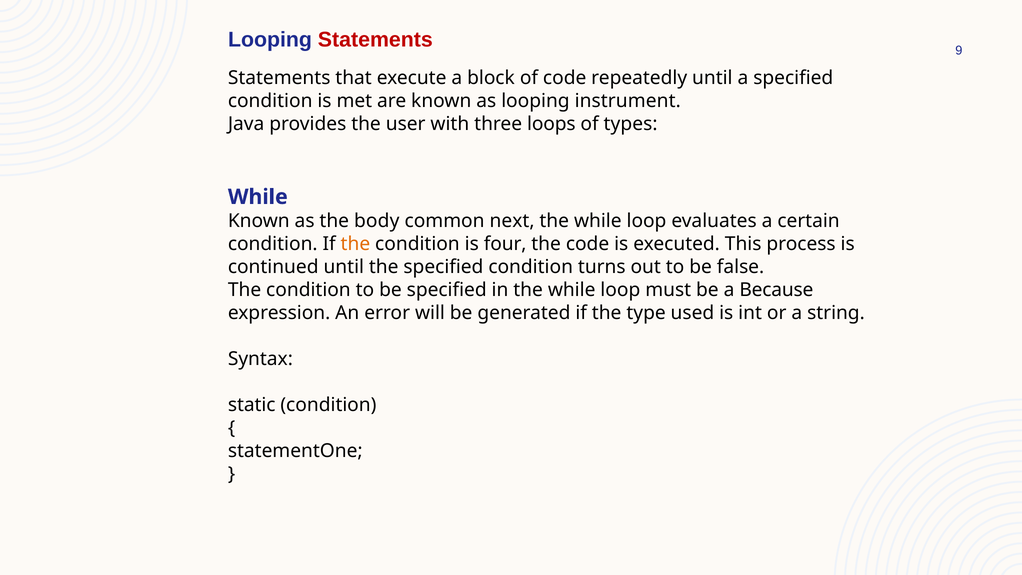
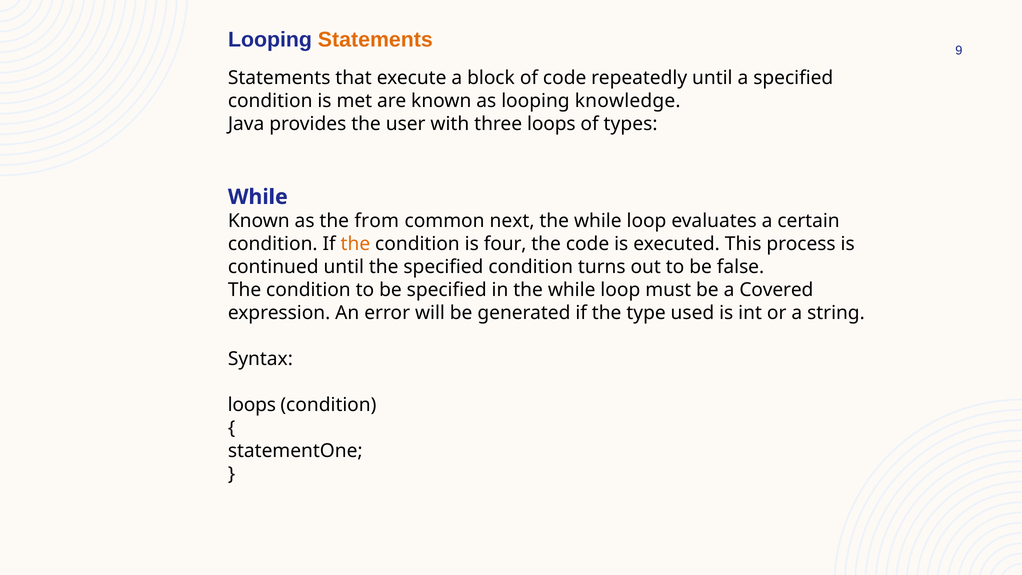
Statements at (375, 40) colour: red -> orange
instrument: instrument -> knowledge
body: body -> from
Because: Because -> Covered
static at (252, 405): static -> loops
